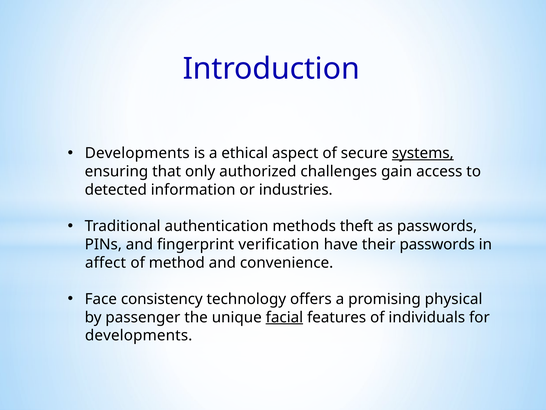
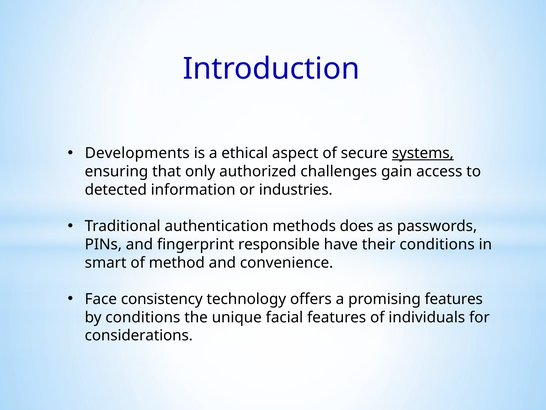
theft: theft -> does
verification: verification -> responsible
their passwords: passwords -> conditions
affect: affect -> smart
promising physical: physical -> features
by passenger: passenger -> conditions
facial underline: present -> none
developments at (139, 335): developments -> considerations
